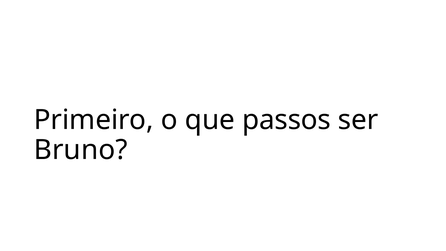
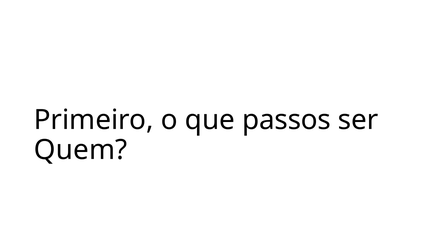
Bruno: Bruno -> Quem
